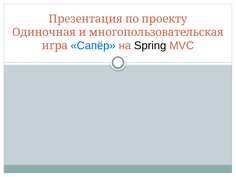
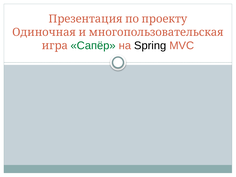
Сапёр colour: blue -> green
